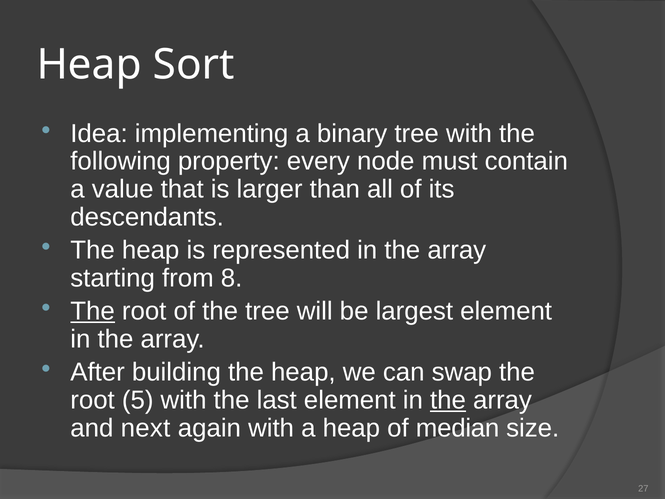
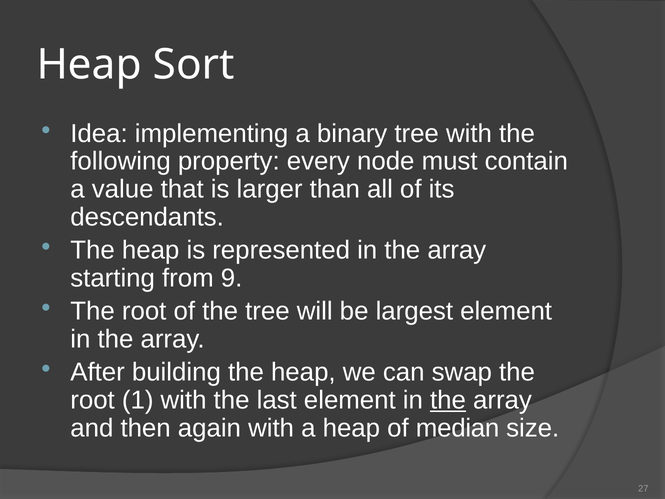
8: 8 -> 9
The at (93, 311) underline: present -> none
5: 5 -> 1
next: next -> then
